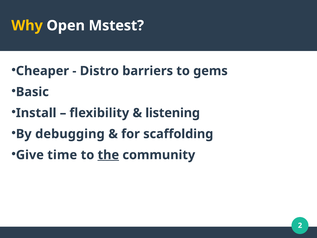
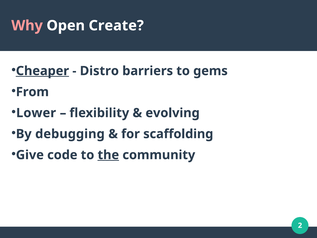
Why colour: yellow -> pink
Mstest: Mstest -> Create
Cheaper underline: none -> present
Basic: Basic -> From
Install: Install -> Lower
listening: listening -> evolving
time: time -> code
